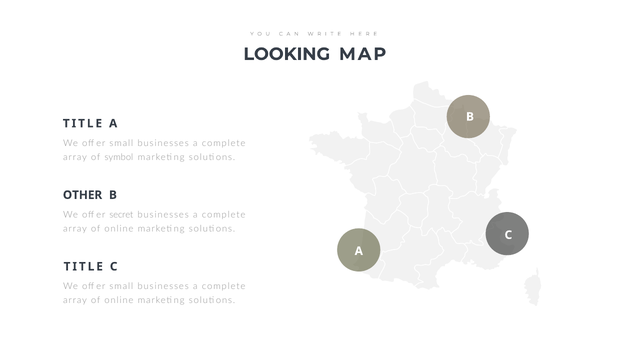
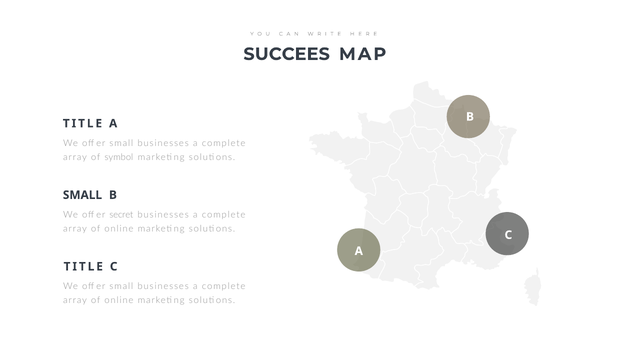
LOOKING: LOOKING -> SUCCEES
OTHER at (82, 195): OTHER -> SMALL
